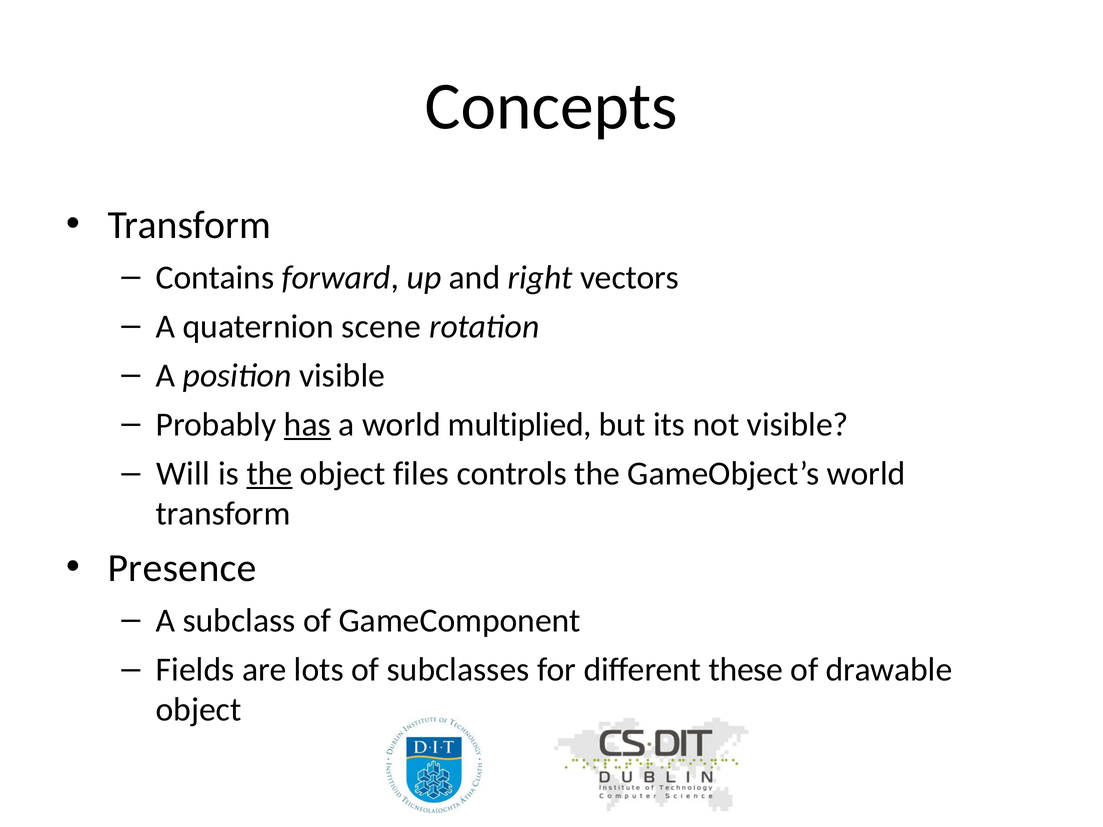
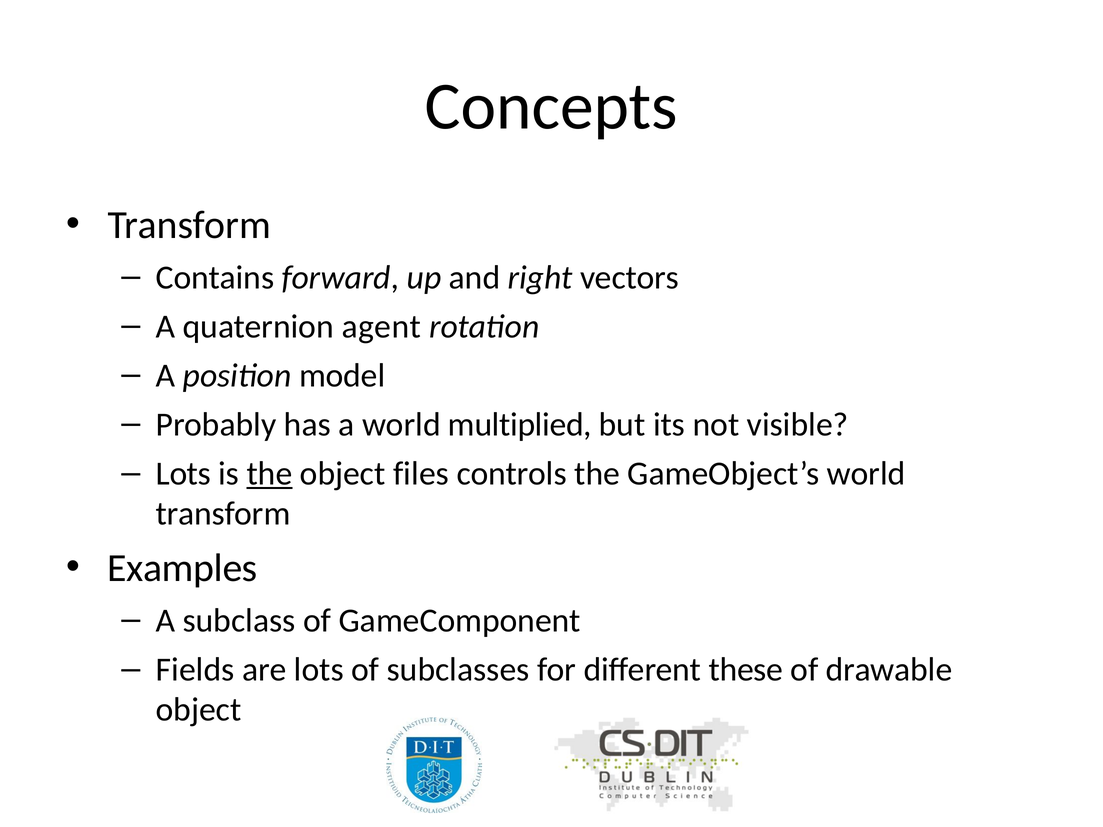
scene: scene -> agent
position visible: visible -> model
has underline: present -> none
Will at (183, 474): Will -> Lots
Presence: Presence -> Examples
